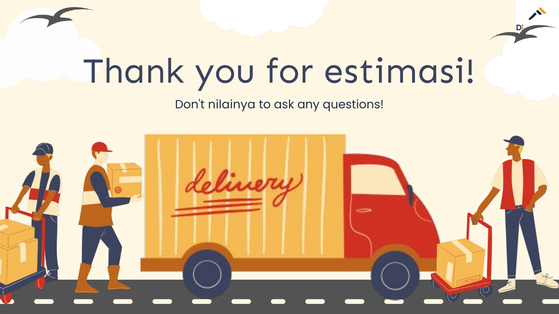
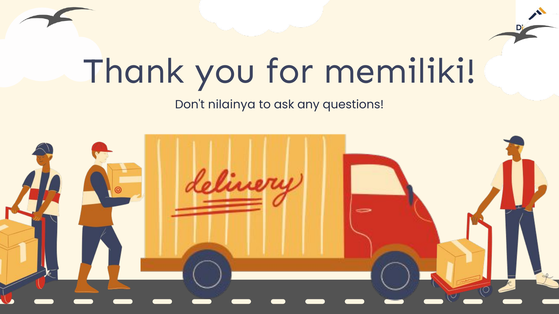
estimasi: estimasi -> memiliki
